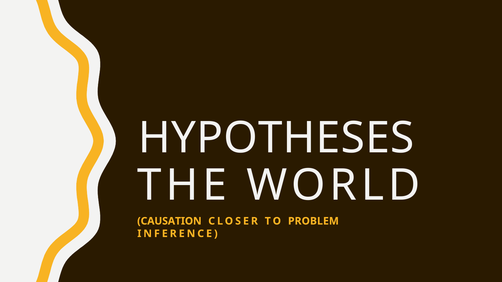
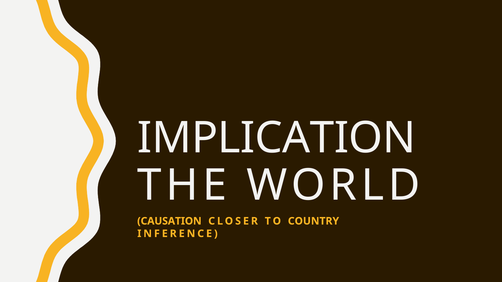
HYPOTHESES: HYPOTHESES -> IMPLICATION
PROBLEM: PROBLEM -> COUNTRY
